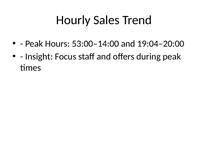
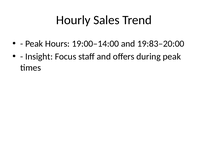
53:00–14:00: 53:00–14:00 -> 19:00–14:00
19:04–20:00: 19:04–20:00 -> 19:83–20:00
